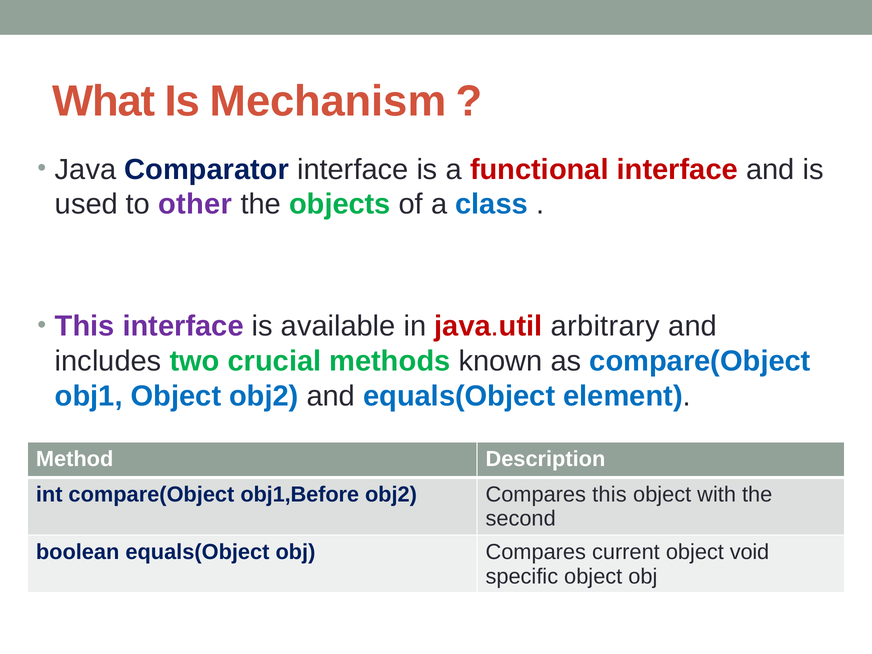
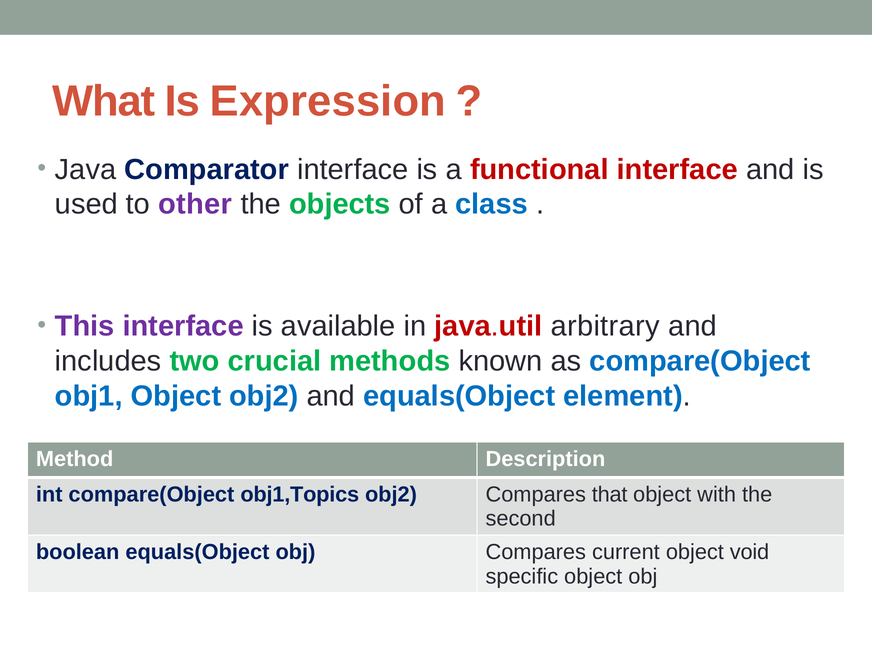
Mechanism: Mechanism -> Expression
obj1,Before: obj1,Before -> obj1,Topics
Compares this: this -> that
